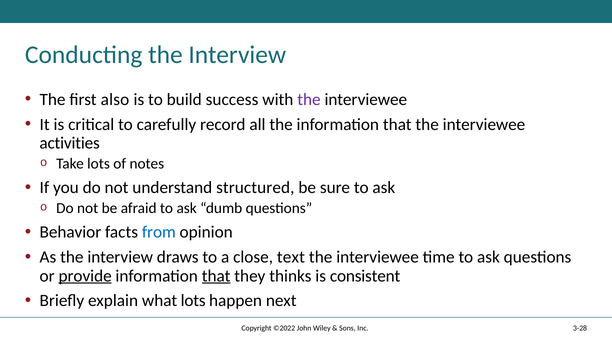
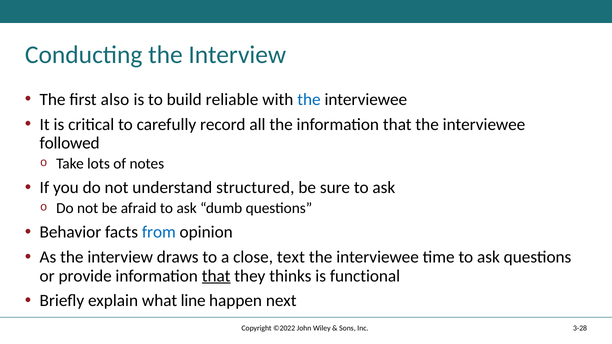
success: success -> reliable
the at (309, 99) colour: purple -> blue
activities: activities -> followed
provide underline: present -> none
consistent: consistent -> functional
what lots: lots -> line
